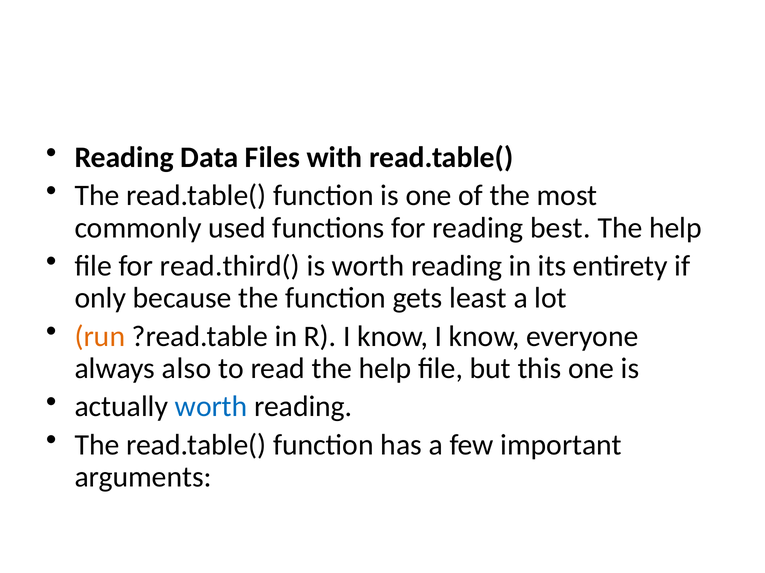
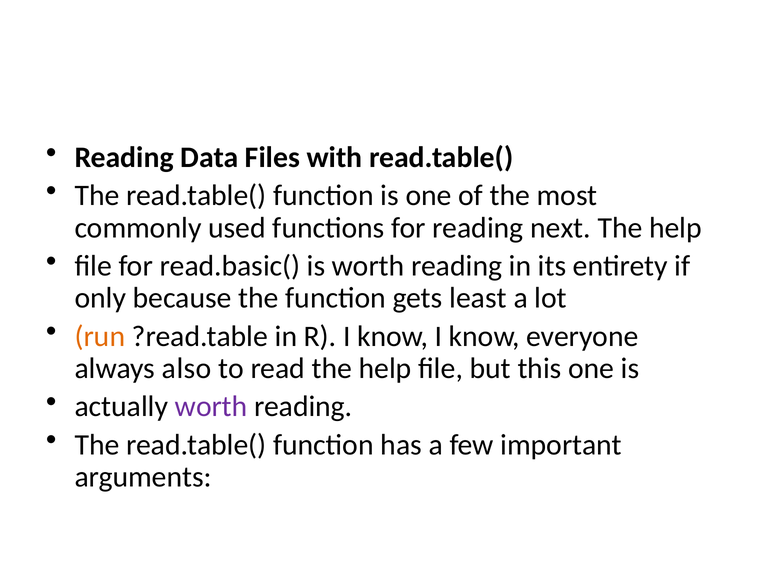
best: best -> next
read.third(: read.third( -> read.basic(
worth at (211, 407) colour: blue -> purple
